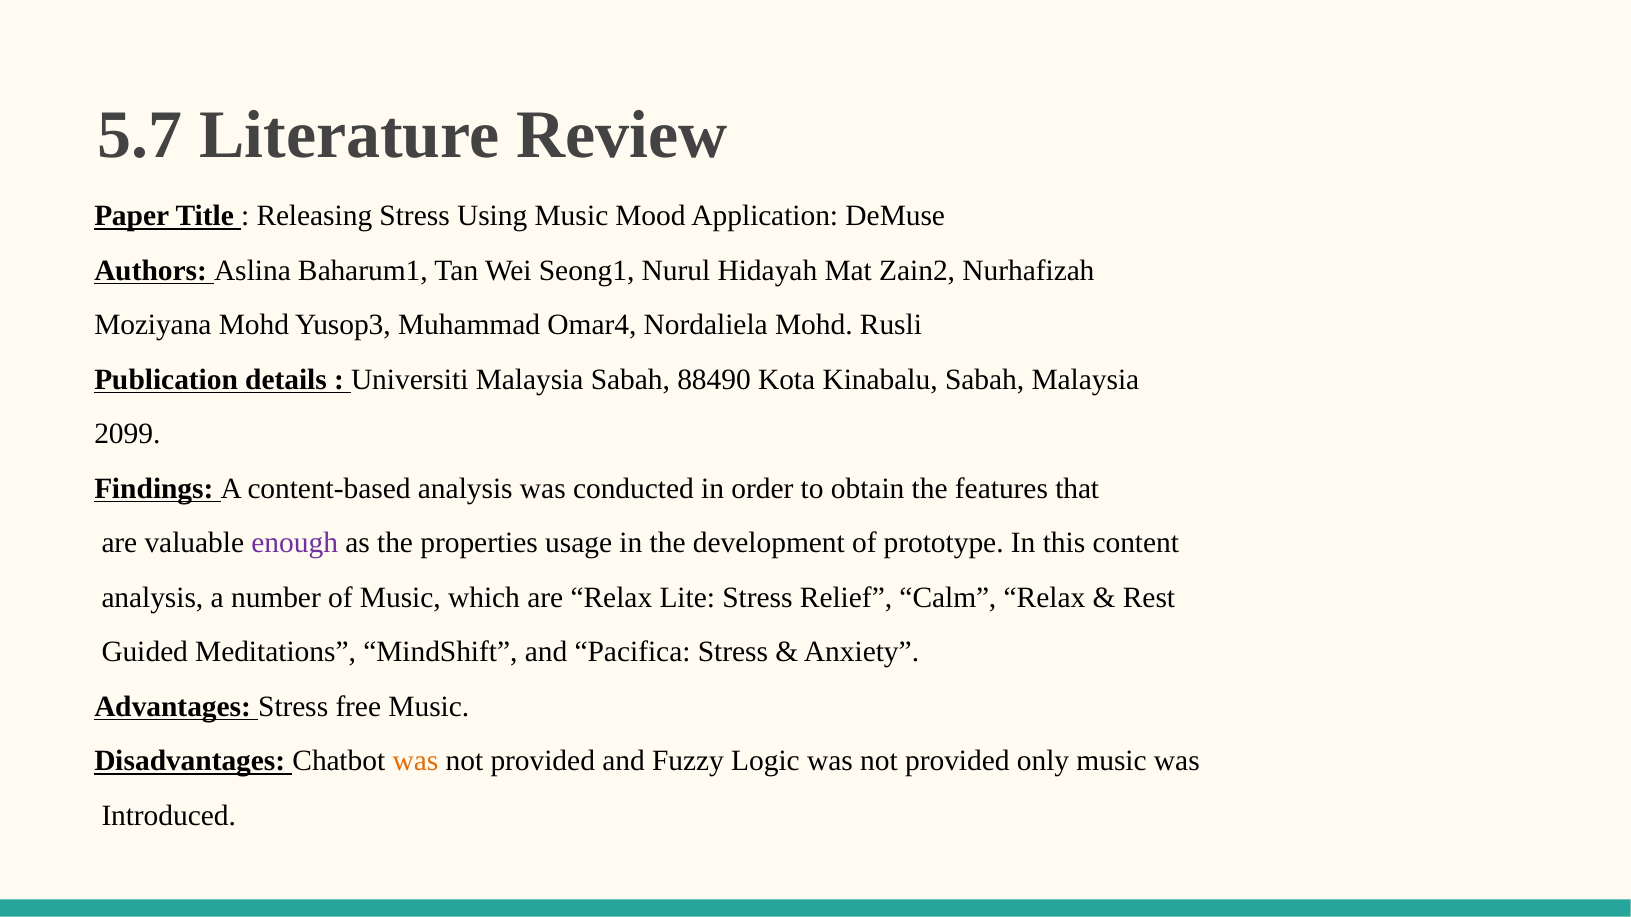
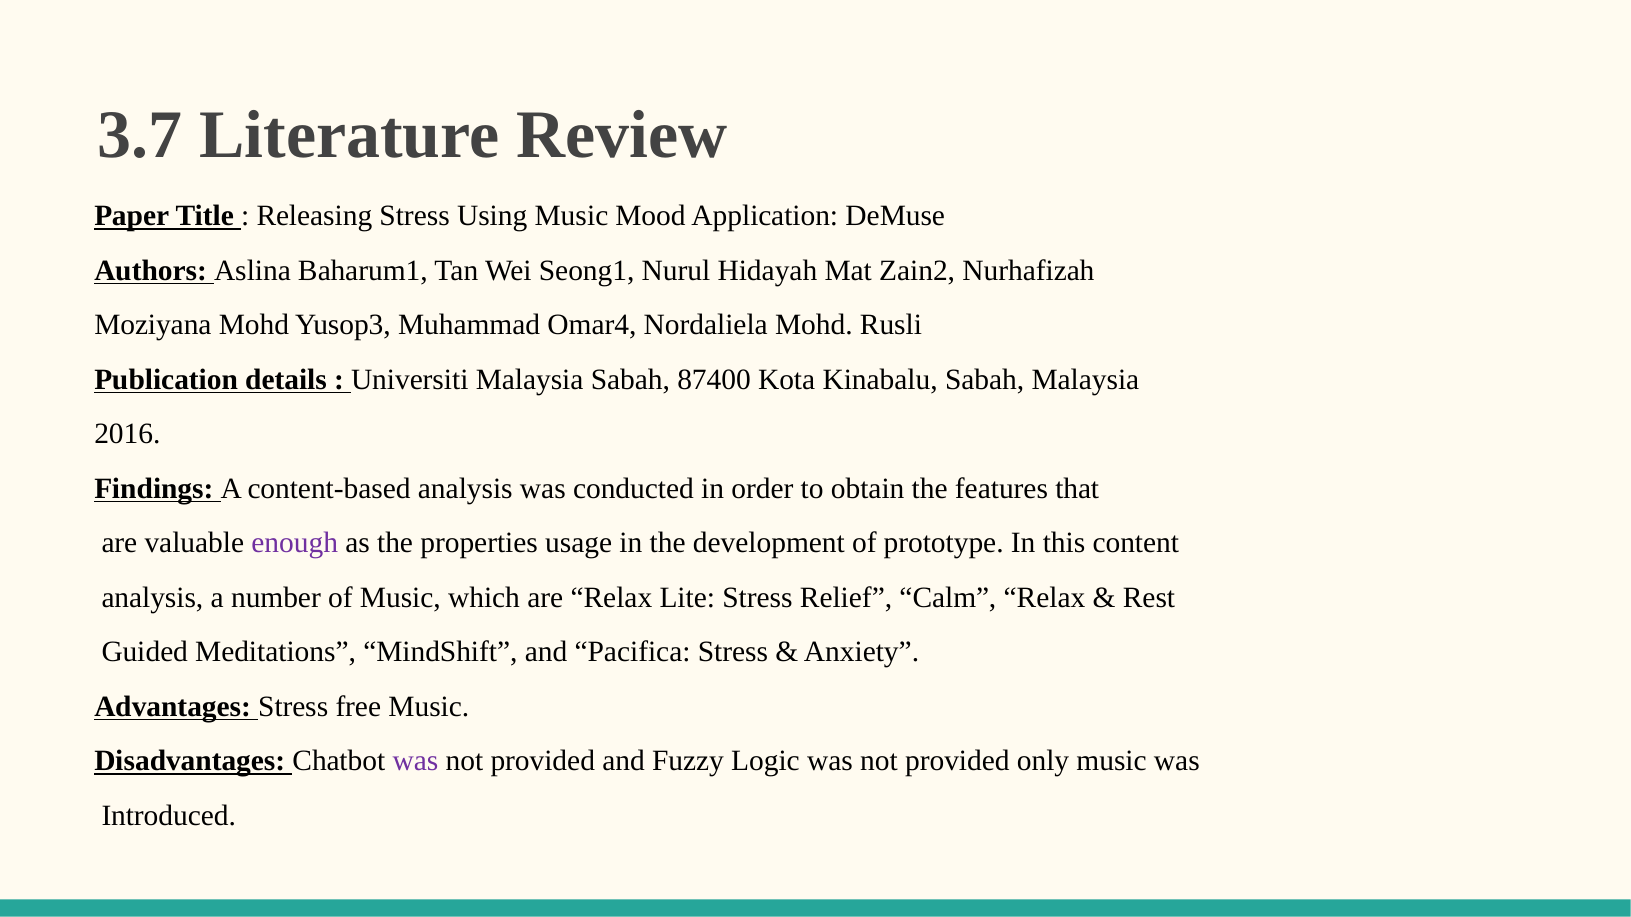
5.7: 5.7 -> 3.7
88490: 88490 -> 87400
2099: 2099 -> 2016
was at (415, 761) colour: orange -> purple
